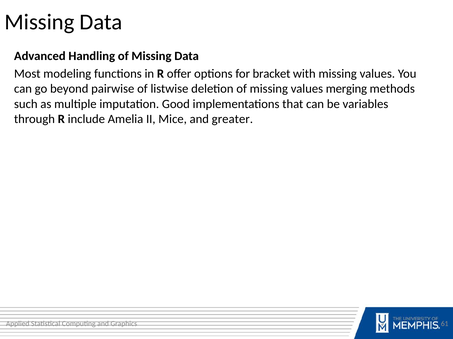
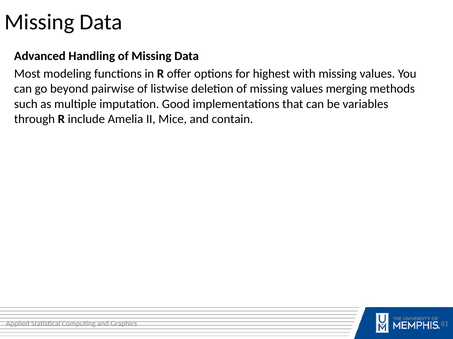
bracket: bracket -> highest
greater: greater -> contain
